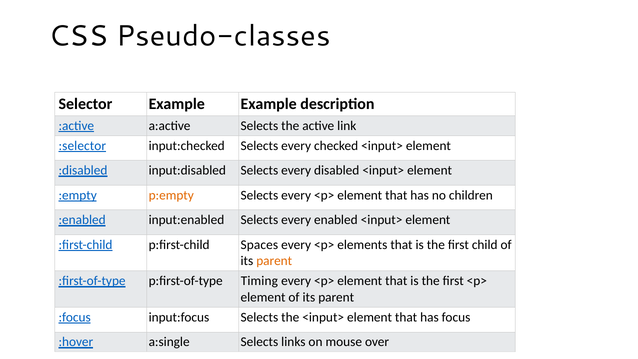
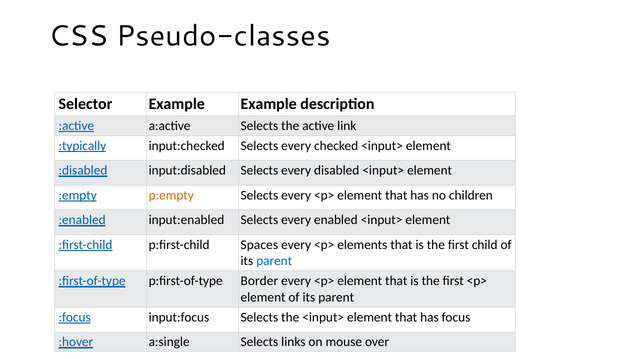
:selector: :selector -> :typically
parent at (274, 261) colour: orange -> blue
Timing: Timing -> Border
